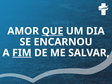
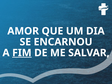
QUE underline: present -> none
